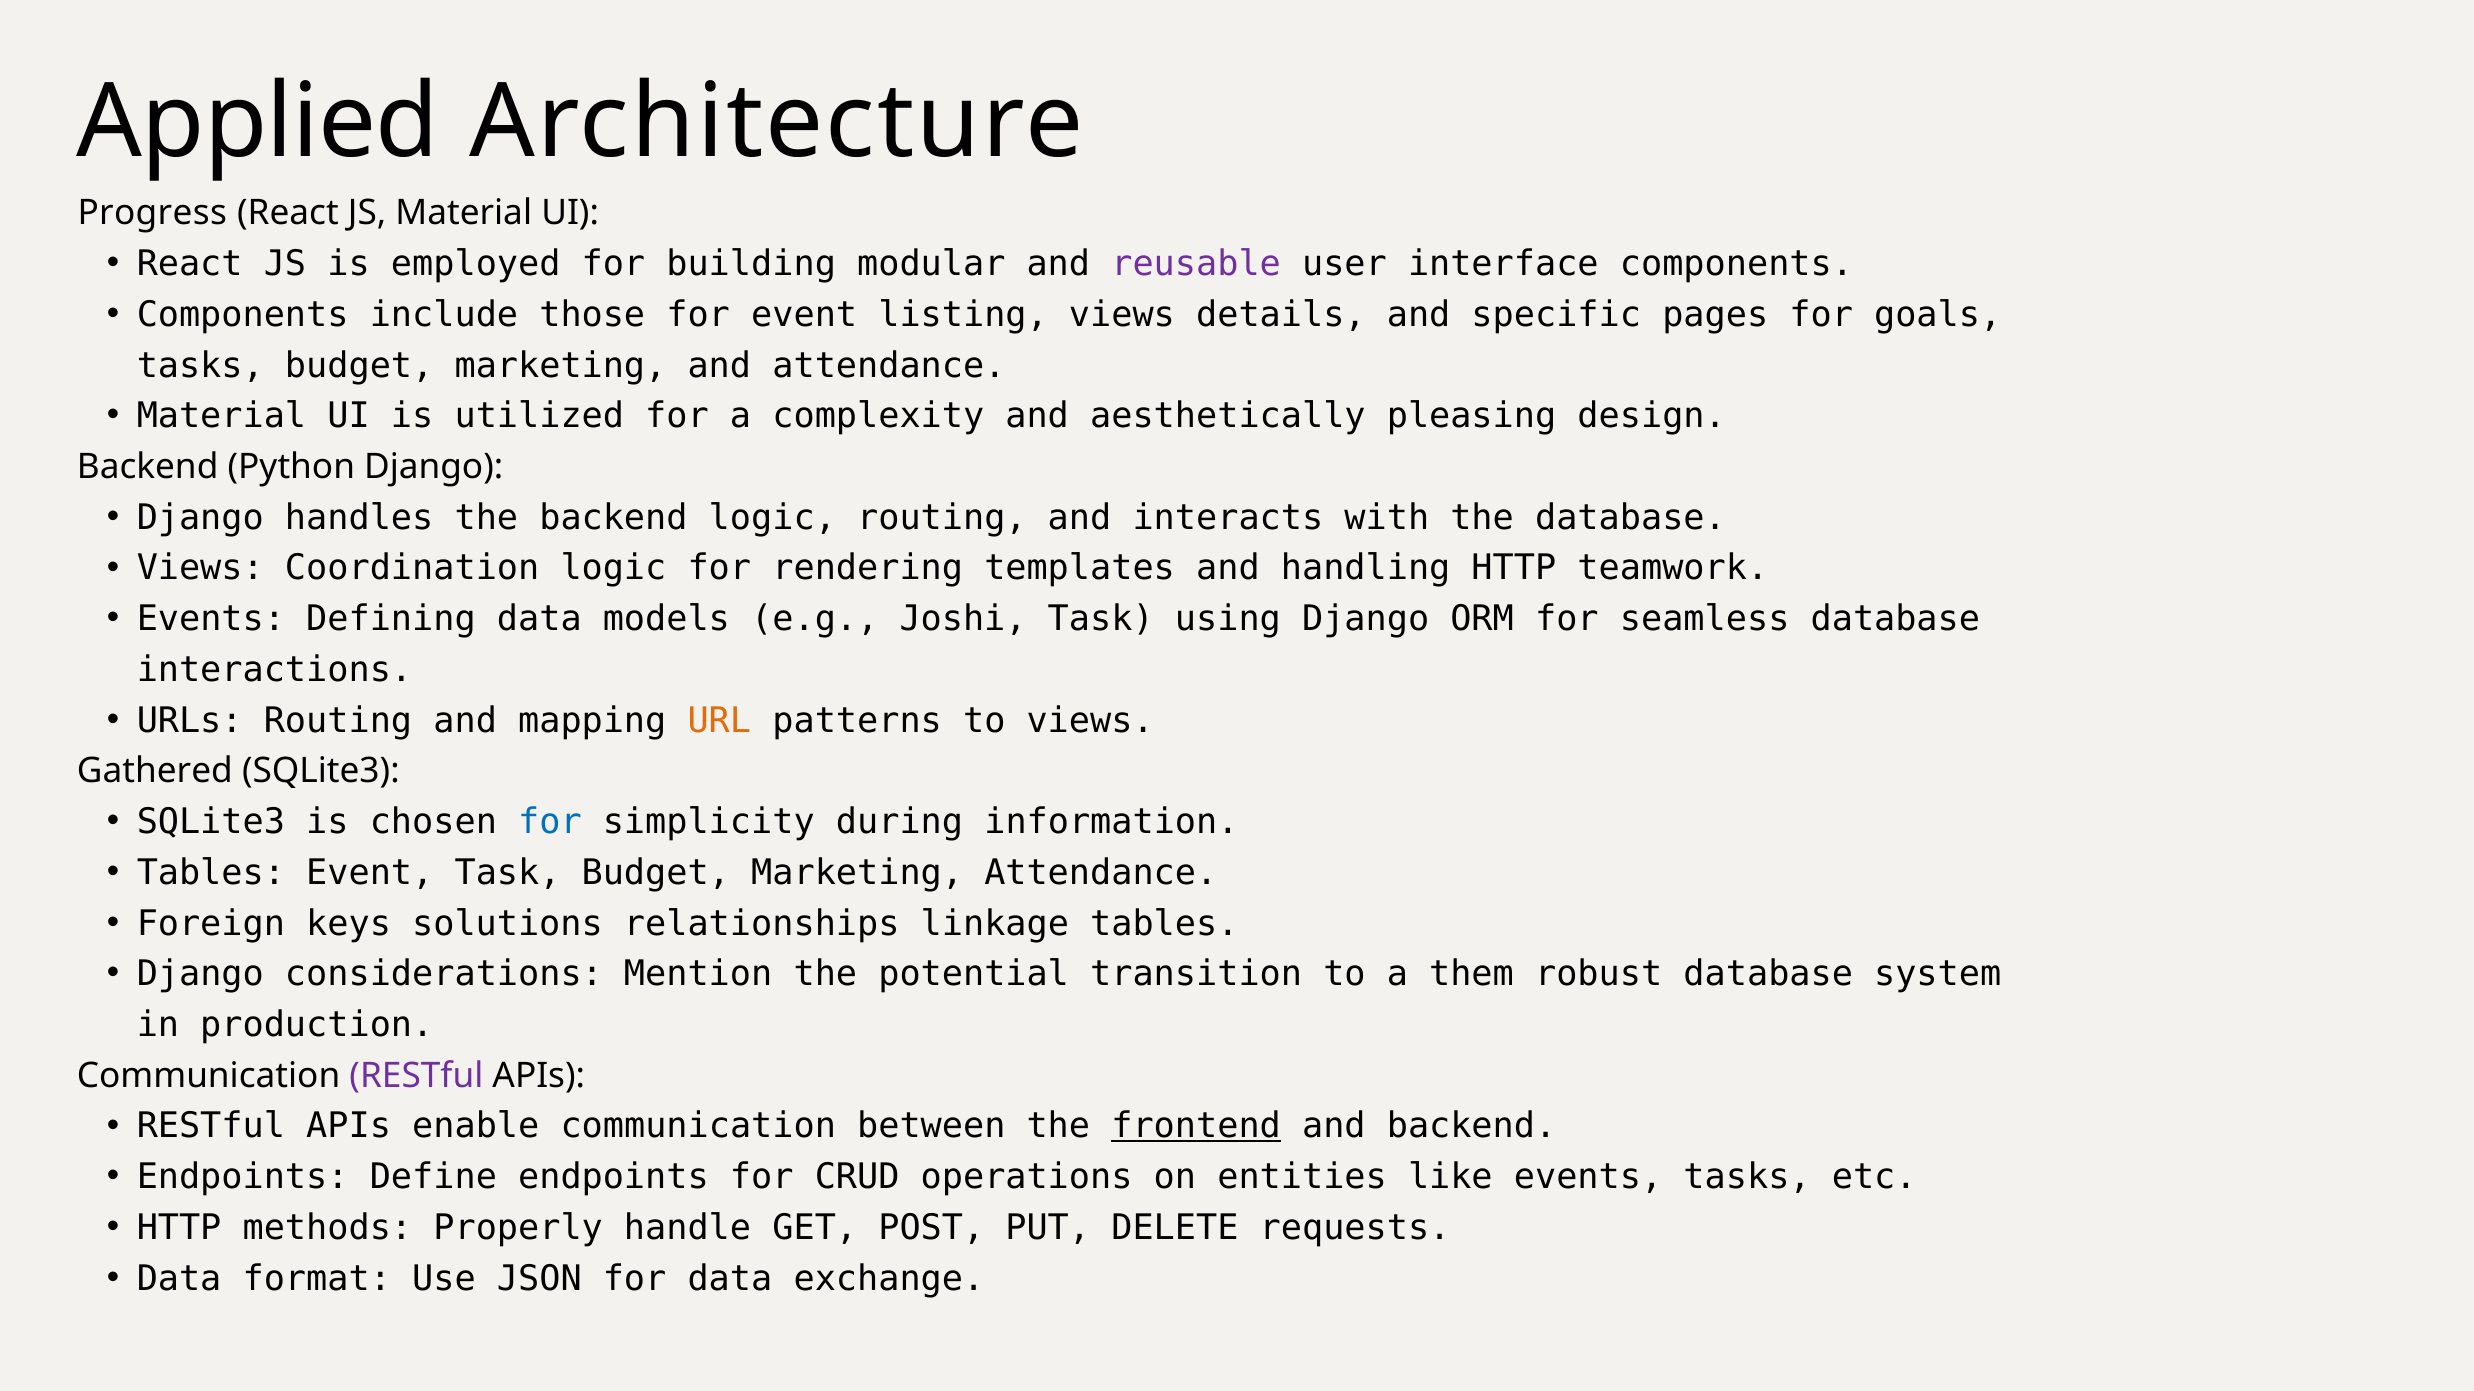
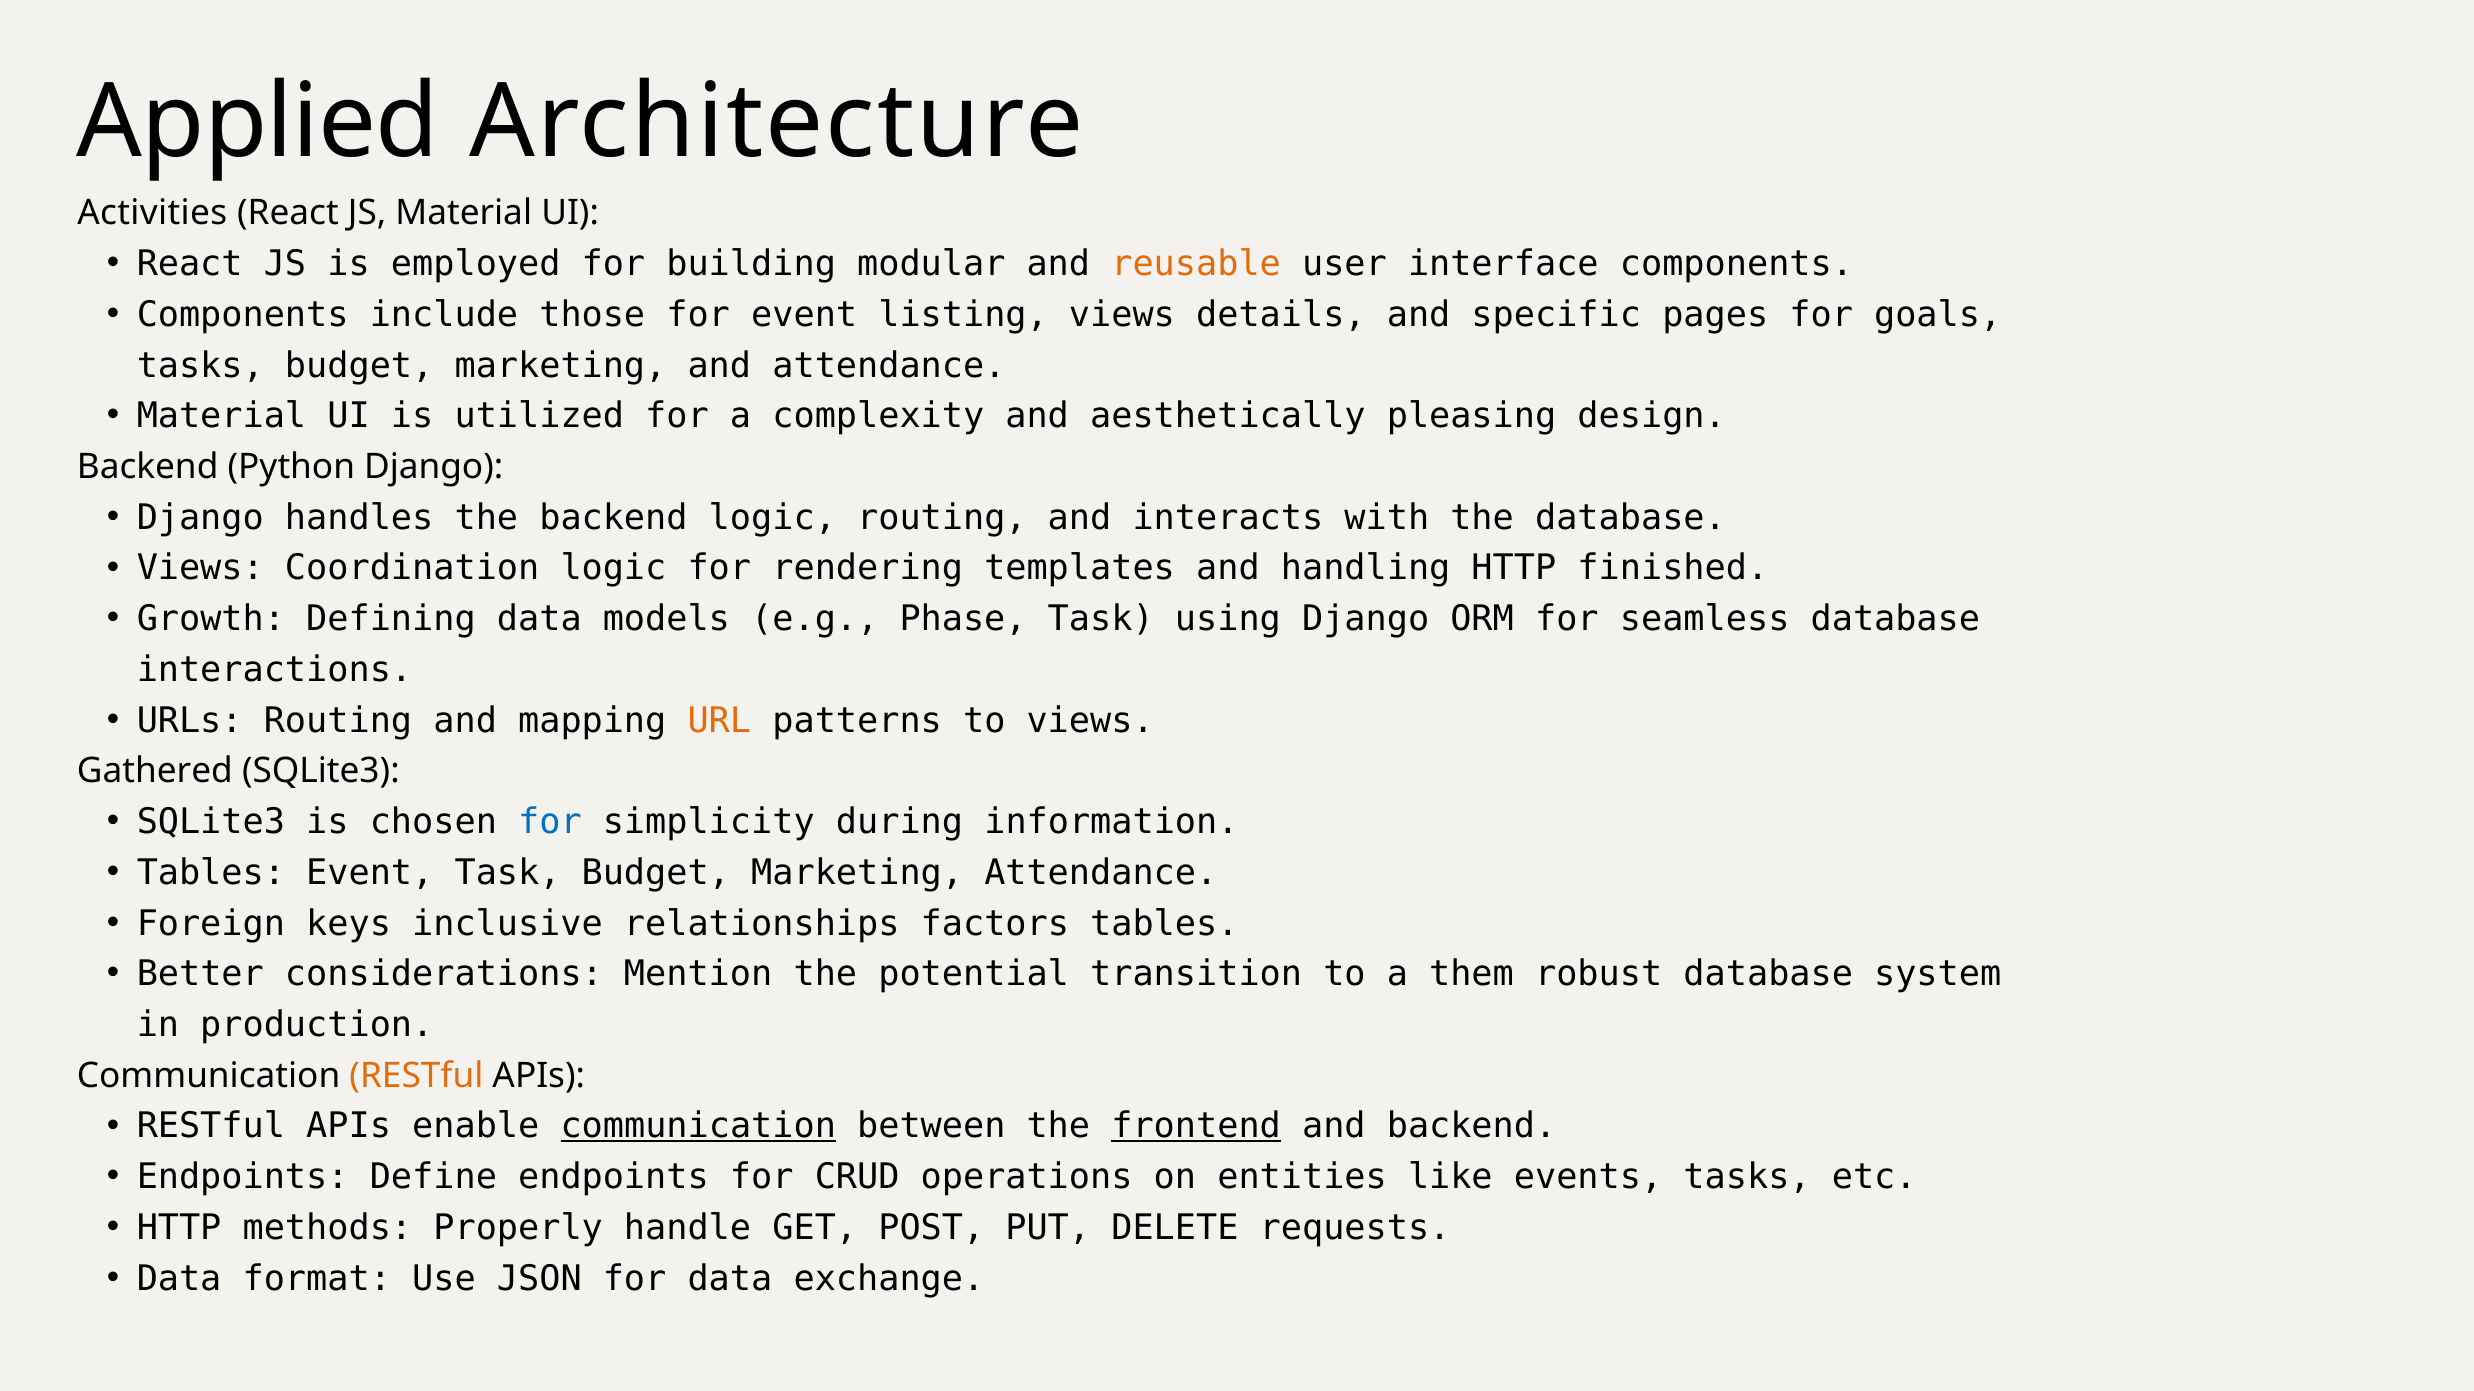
Progress: Progress -> Activities
reusable colour: purple -> orange
teamwork: teamwork -> finished
Events at (211, 619): Events -> Growth
Joshi: Joshi -> Phase
solutions: solutions -> inclusive
linkage: linkage -> factors
Django at (200, 975): Django -> Better
RESTful at (416, 1076) colour: purple -> orange
communication at (698, 1127) underline: none -> present
